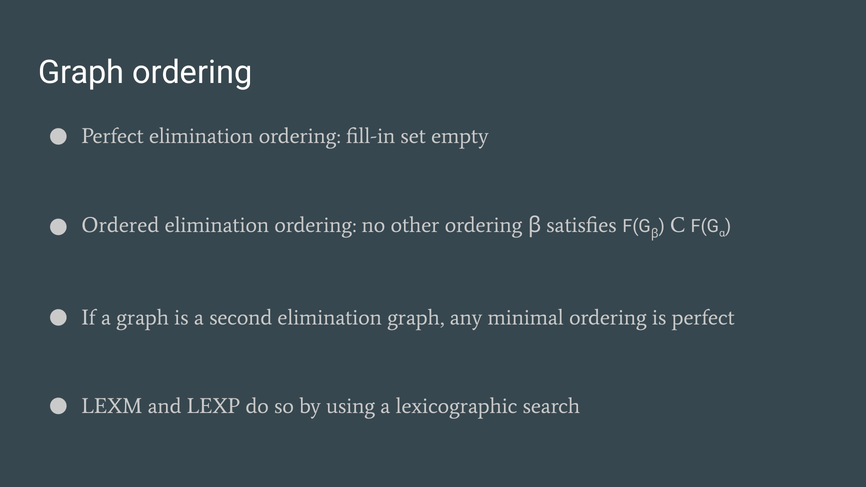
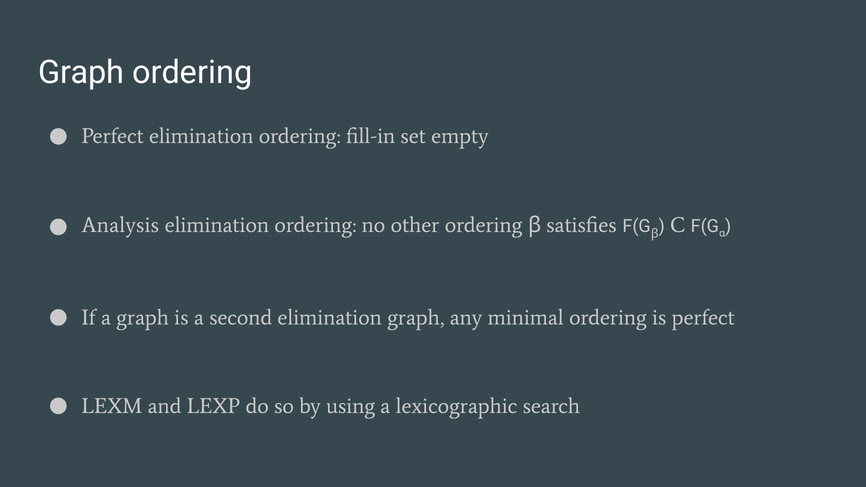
Ordered: Ordered -> Analysis
